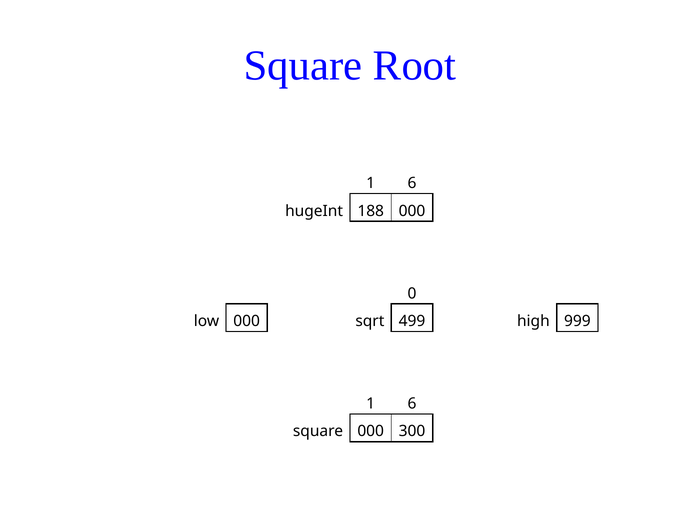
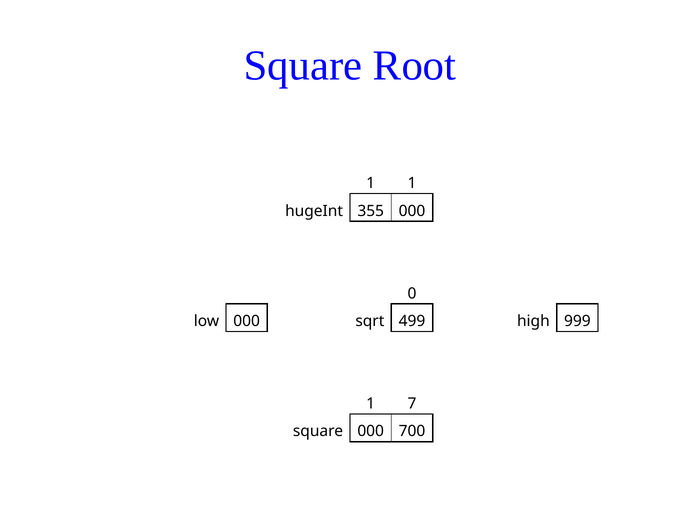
6 at (412, 183): 6 -> 1
188: 188 -> 355
6 at (412, 404): 6 -> 7
300: 300 -> 700
